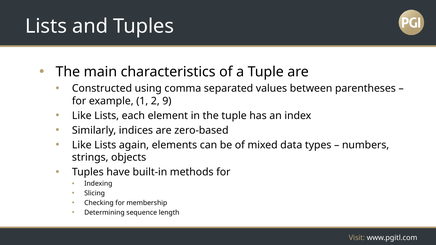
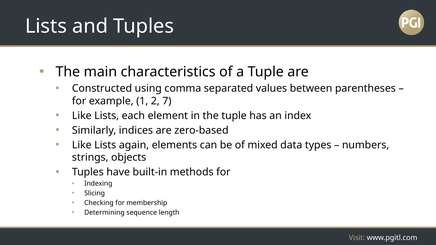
9: 9 -> 7
